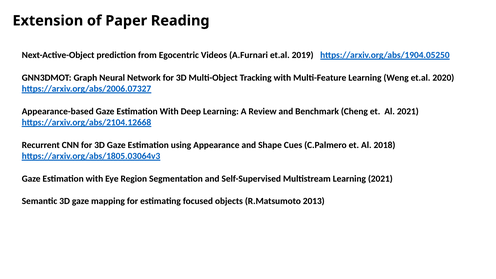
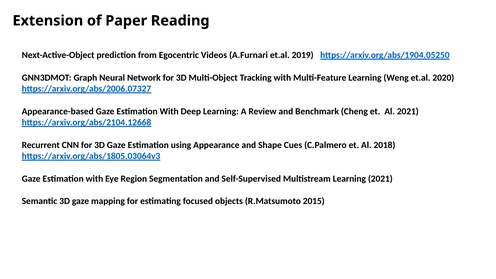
2013: 2013 -> 2015
